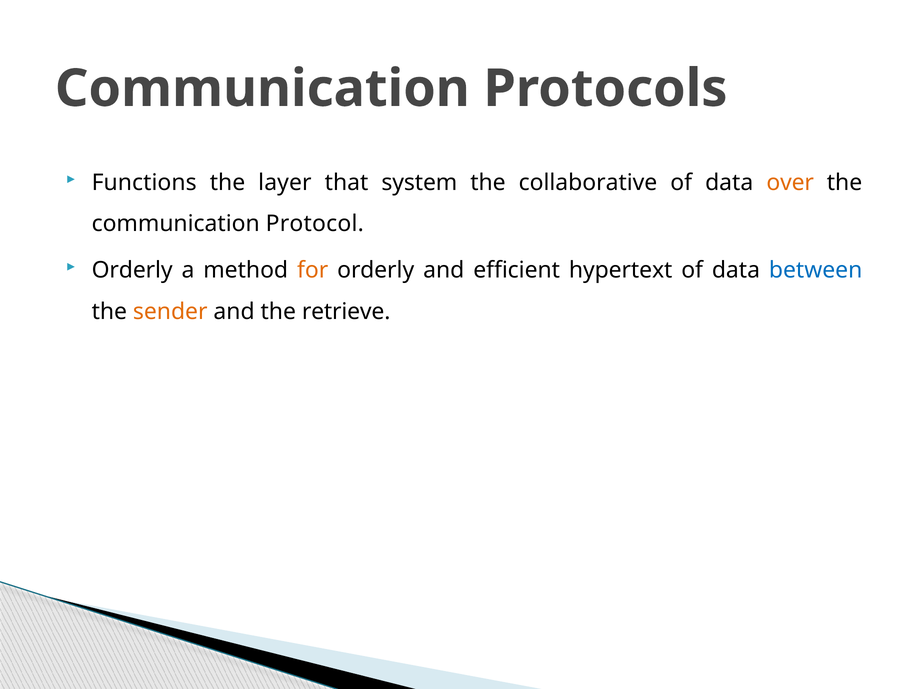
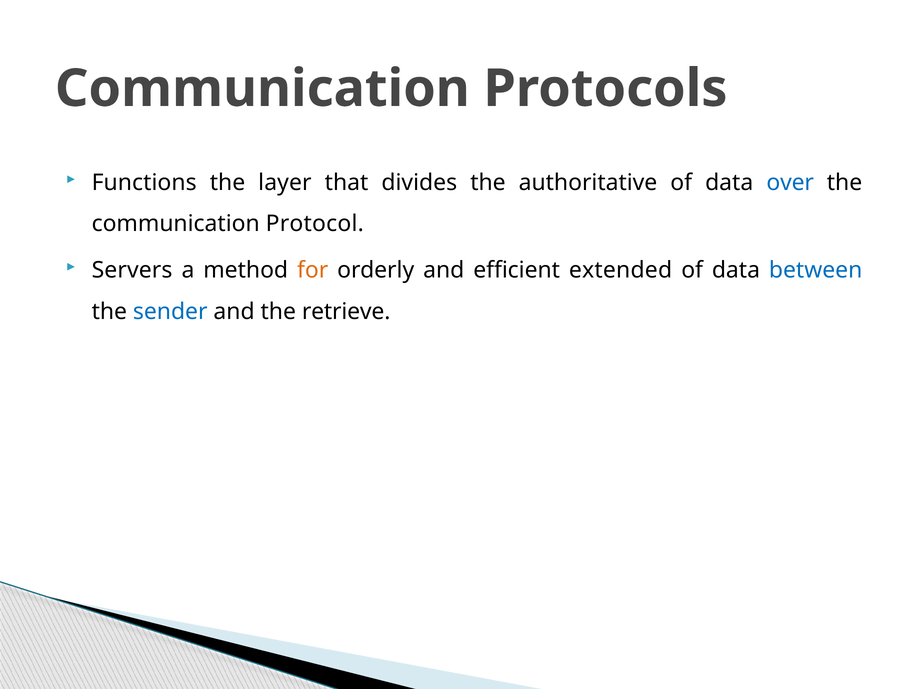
system: system -> divides
collaborative: collaborative -> authoritative
over colour: orange -> blue
Orderly at (132, 270): Orderly -> Servers
hypertext: hypertext -> extended
sender colour: orange -> blue
